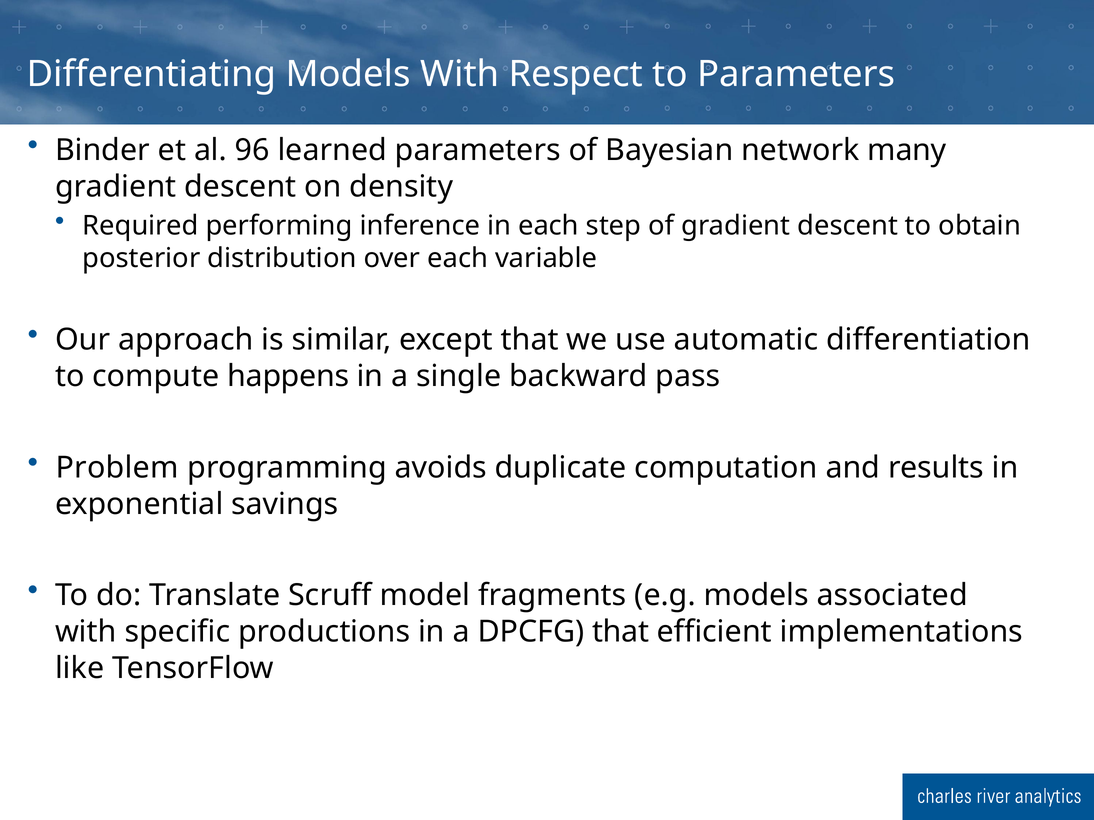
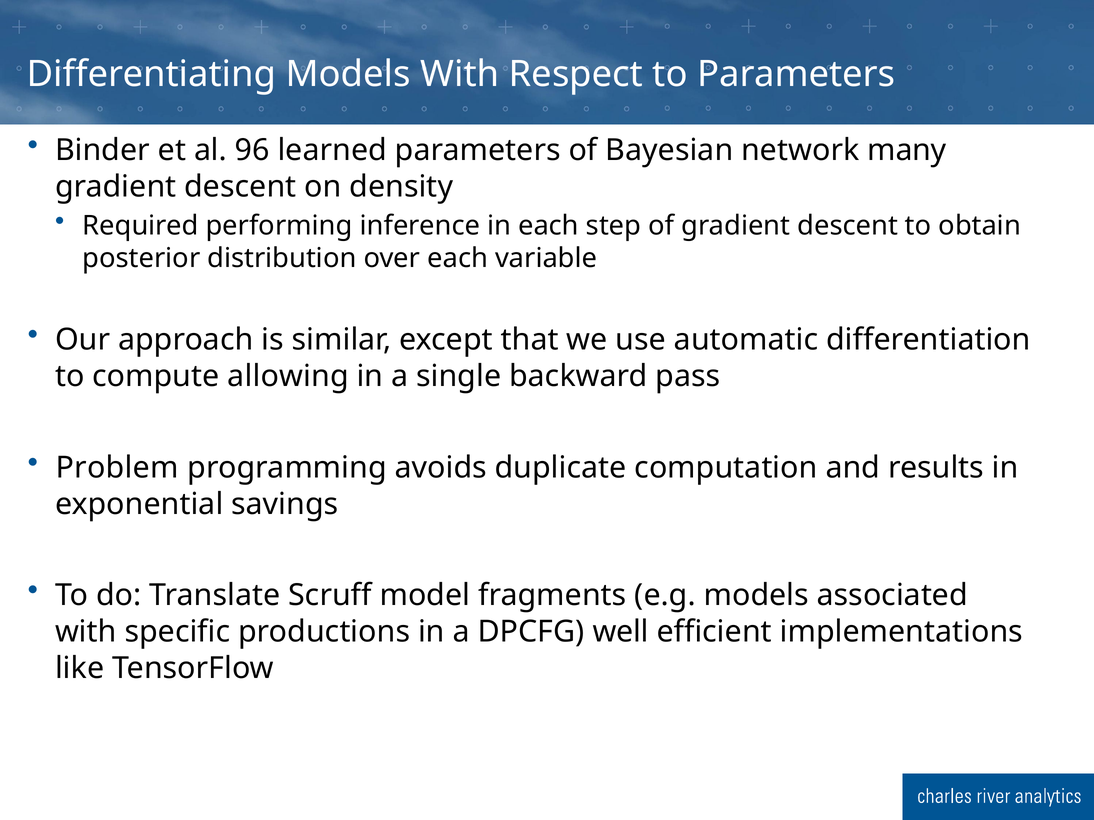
happens: happens -> allowing
DPCFG that: that -> well
